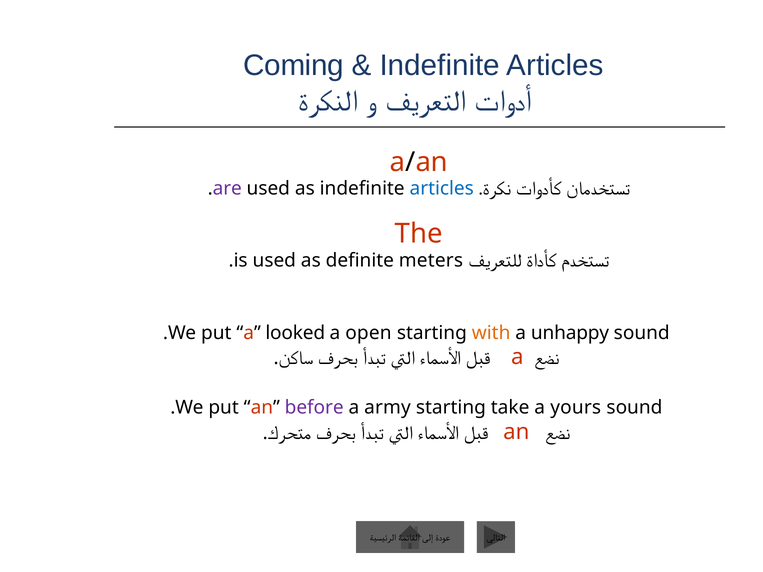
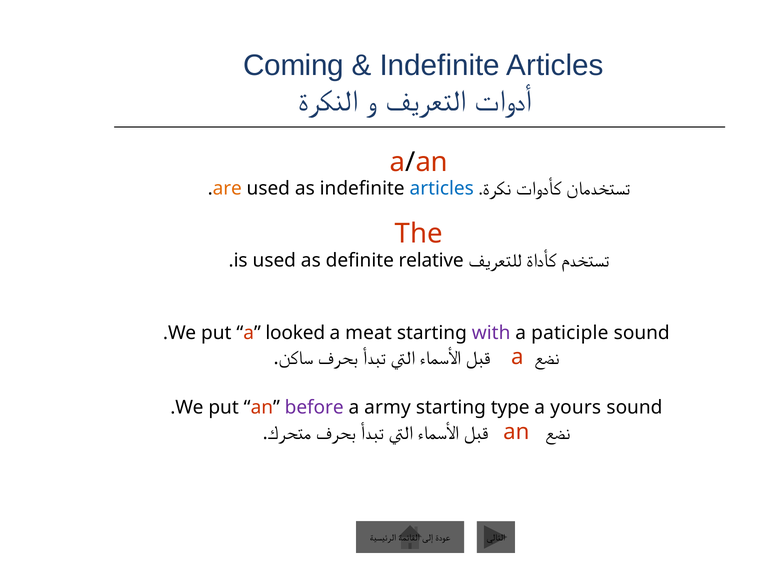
are colour: purple -> orange
meters: meters -> relative
open: open -> meat
with colour: orange -> purple
unhappy: unhappy -> paticiple
take: take -> type
